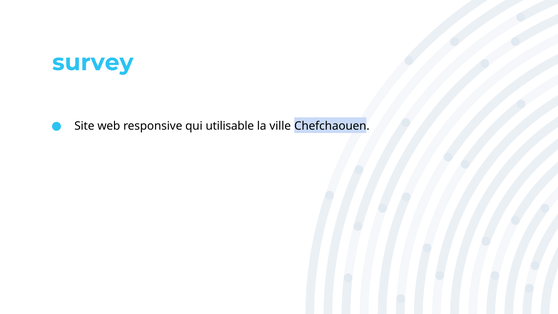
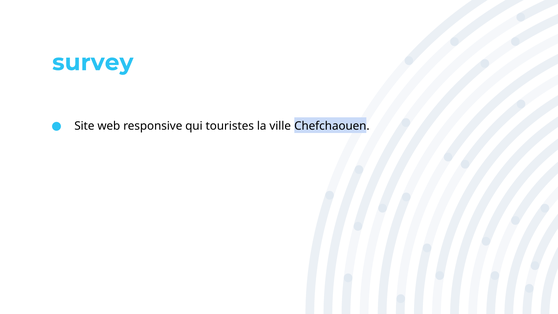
utilisable: utilisable -> touristes
